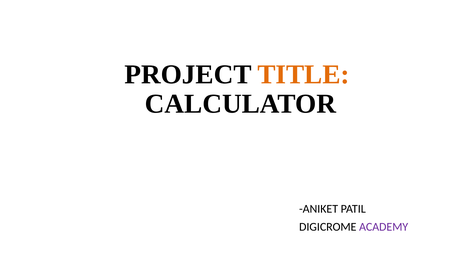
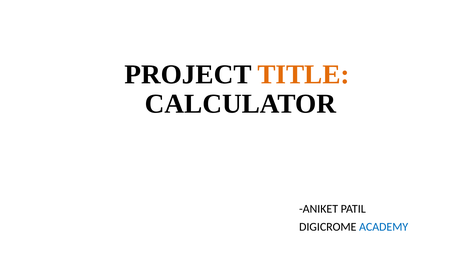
ACADEMY colour: purple -> blue
